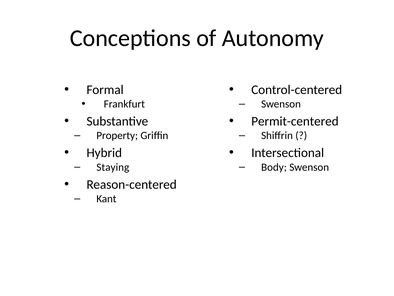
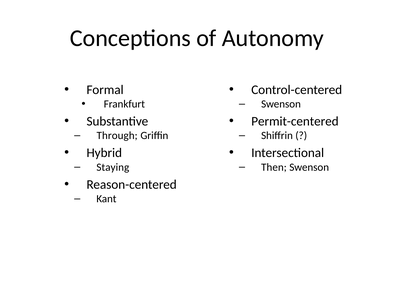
Property: Property -> Through
Body: Body -> Then
